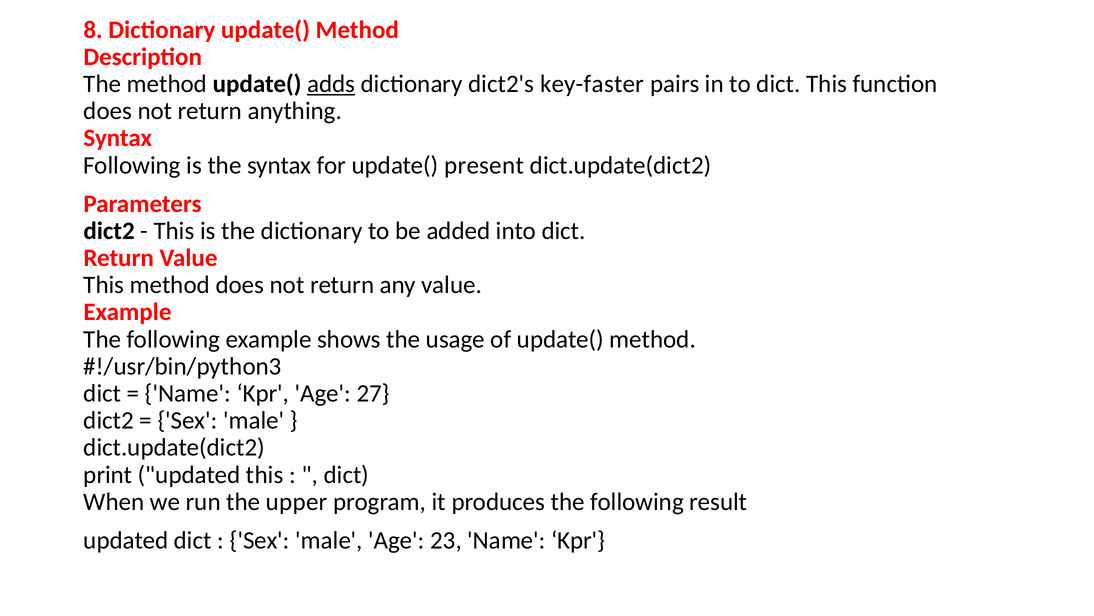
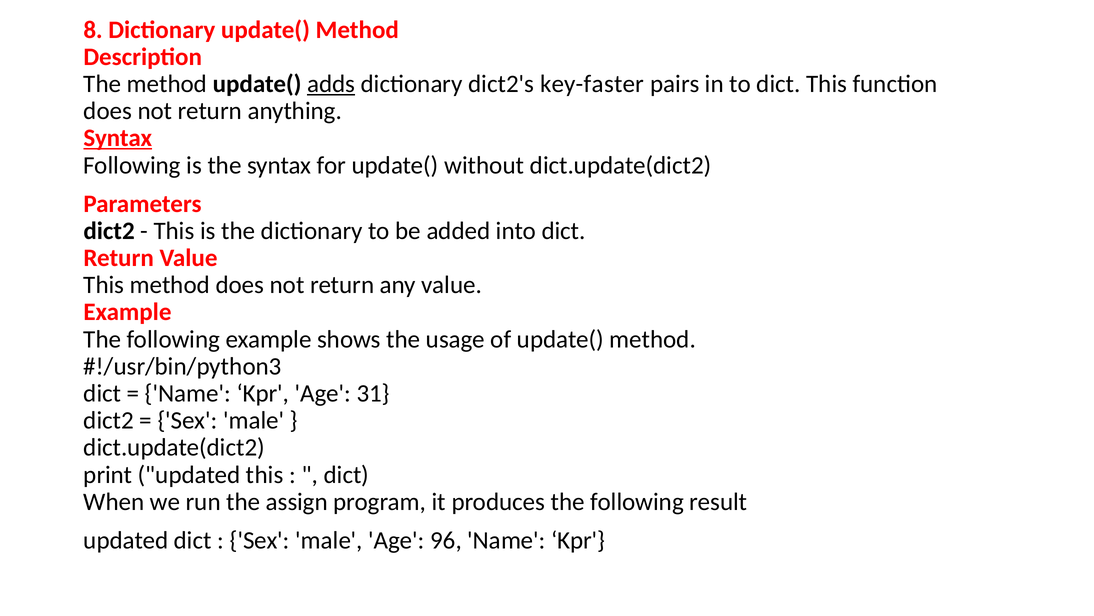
Syntax at (118, 138) underline: none -> present
present: present -> without
27: 27 -> 31
upper: upper -> assign
23: 23 -> 96
